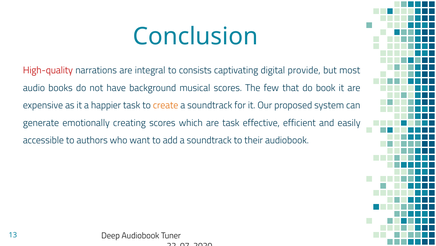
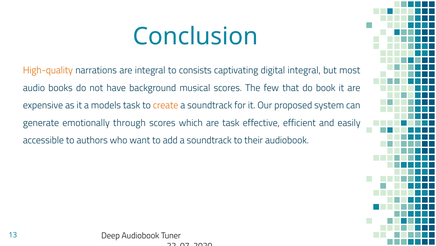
High-quality colour: red -> orange
digital provide: provide -> integral
happier: happier -> models
creating: creating -> through
